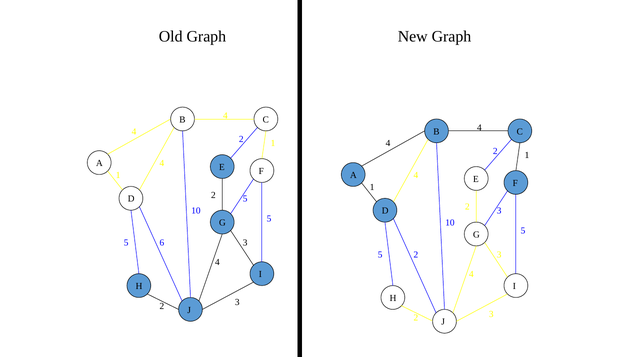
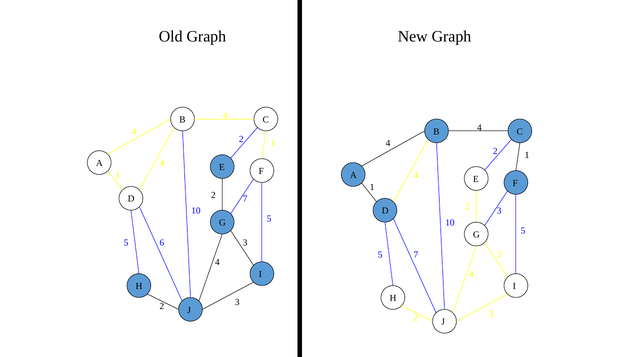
5 at (245, 199): 5 -> 7
2 at (416, 255): 2 -> 7
